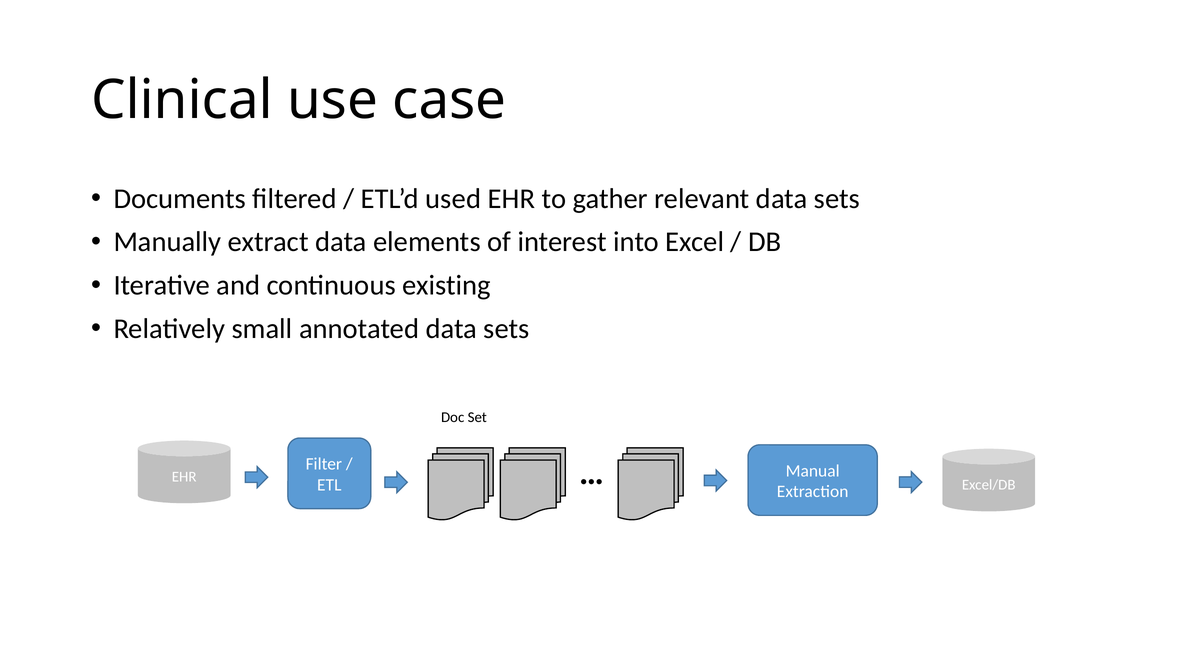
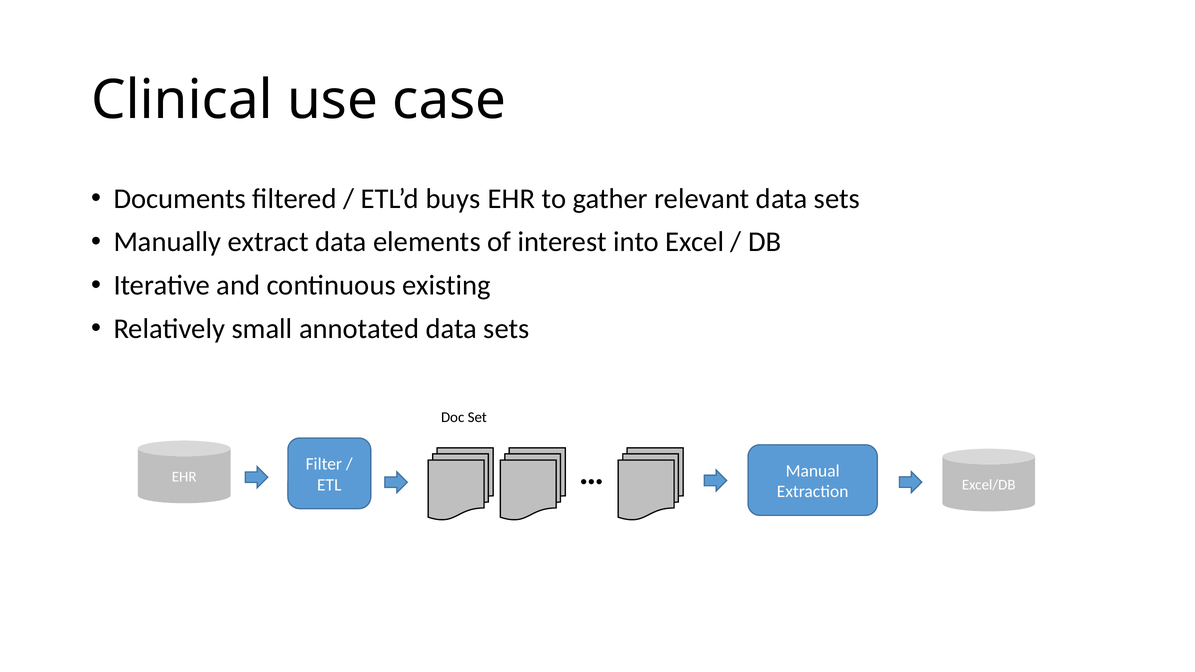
used: used -> buys
